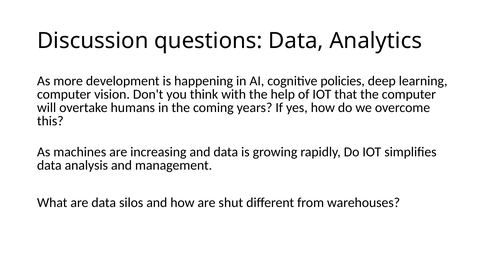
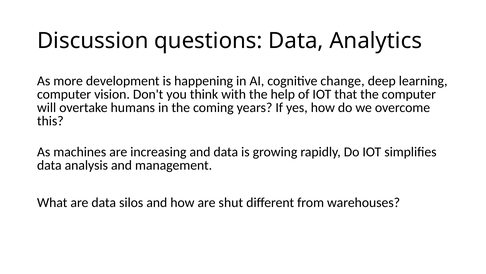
policies: policies -> change
